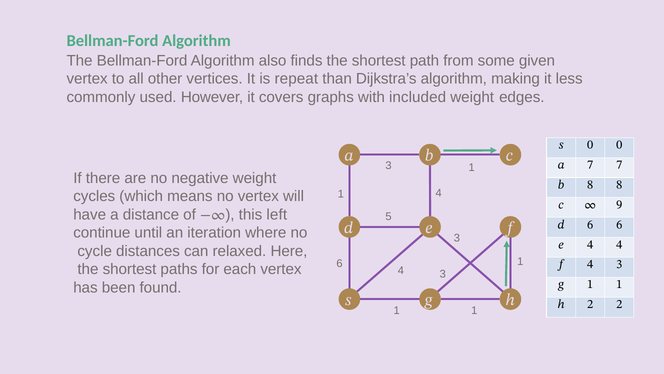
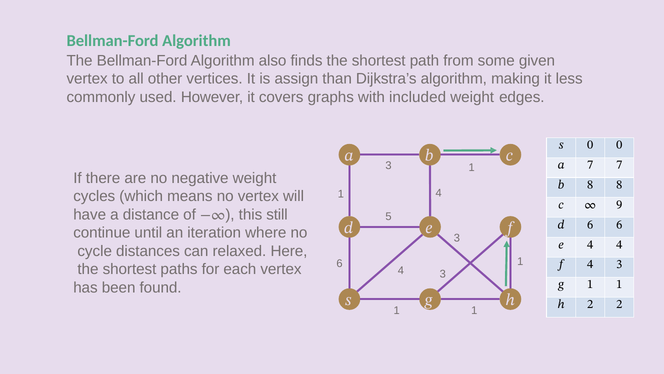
repeat: repeat -> assign
left: left -> still
